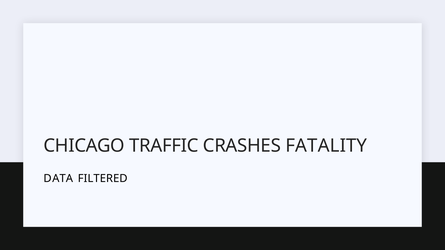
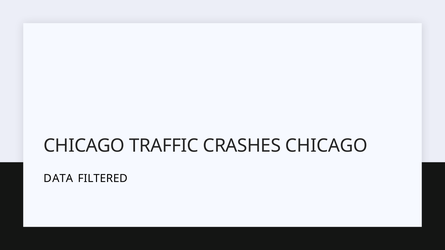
CRASHES FATALITY: FATALITY -> CHICAGO
